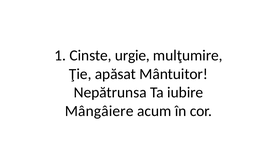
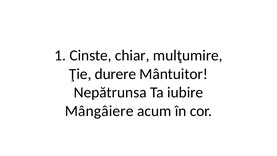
urgie: urgie -> chiar
apăsat: apăsat -> durere
